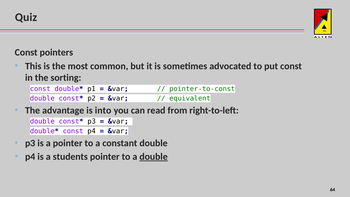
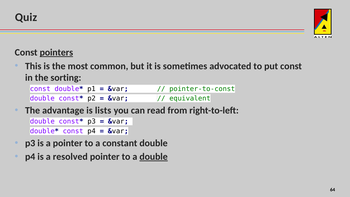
pointers underline: none -> present
into: into -> lists
students: students -> resolved
